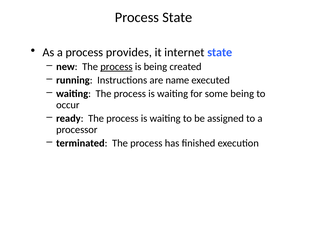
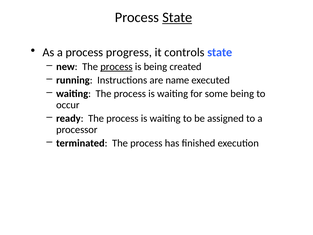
State at (177, 17) underline: none -> present
provides: provides -> progress
internet: internet -> controls
